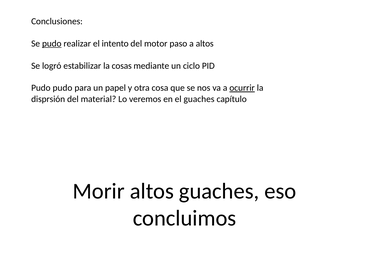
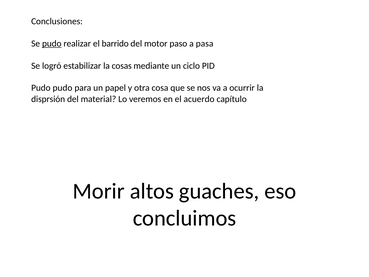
intento: intento -> barrido
a altos: altos -> pasa
ocurrir underline: present -> none
el guaches: guaches -> acuerdo
